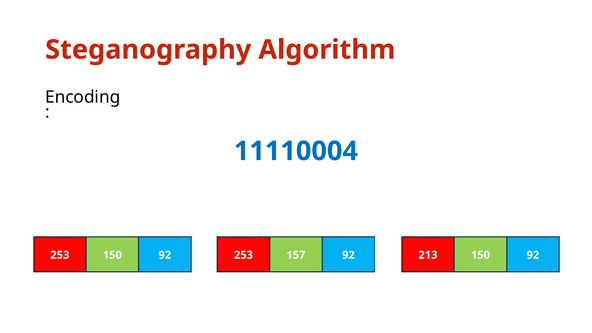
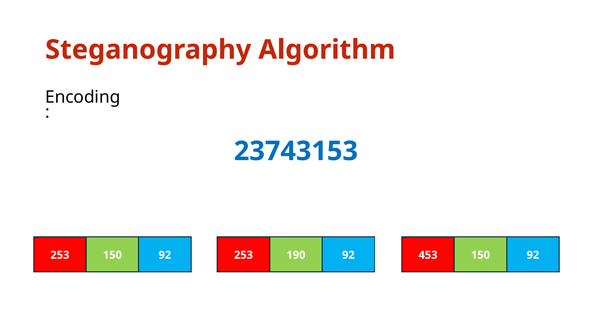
11110004: 11110004 -> 23743153
157: 157 -> 190
213: 213 -> 453
